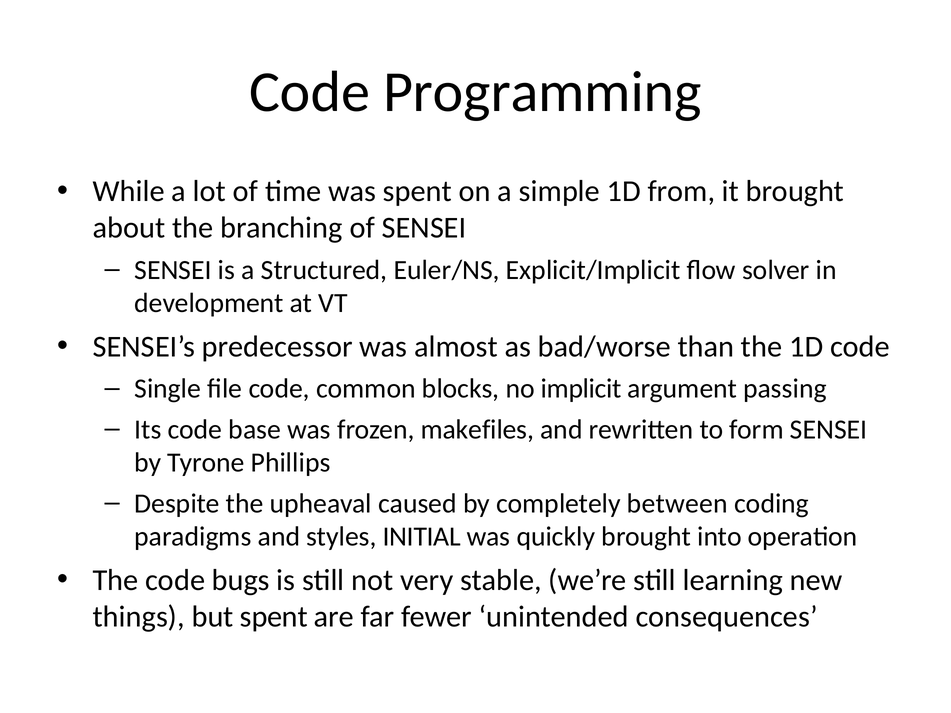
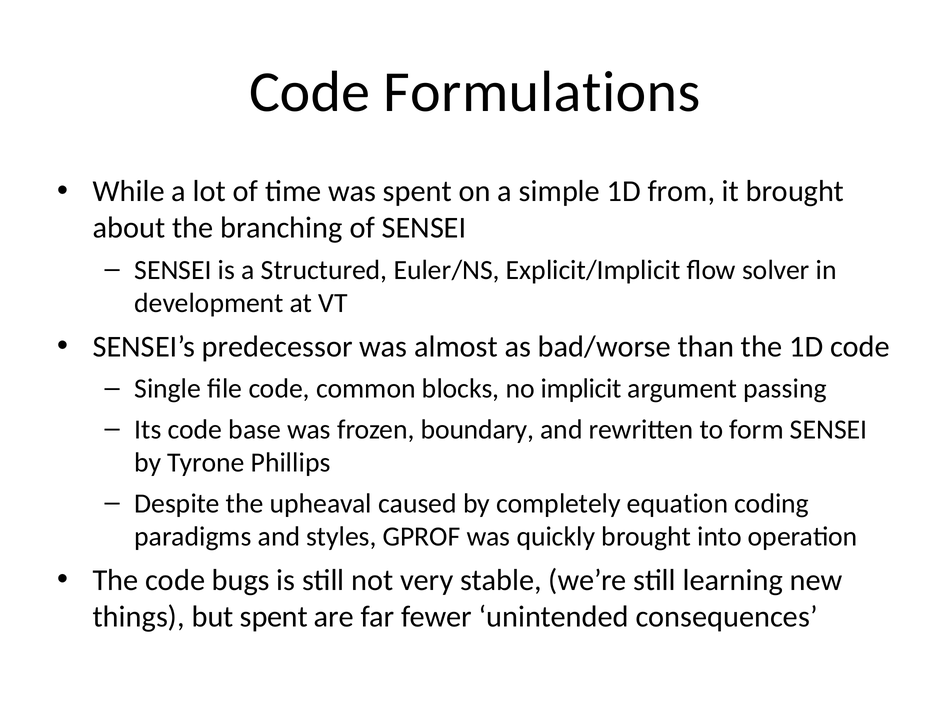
Programming: Programming -> Formulations
makefiles: makefiles -> boundary
between: between -> equation
INITIAL: INITIAL -> GPROF
